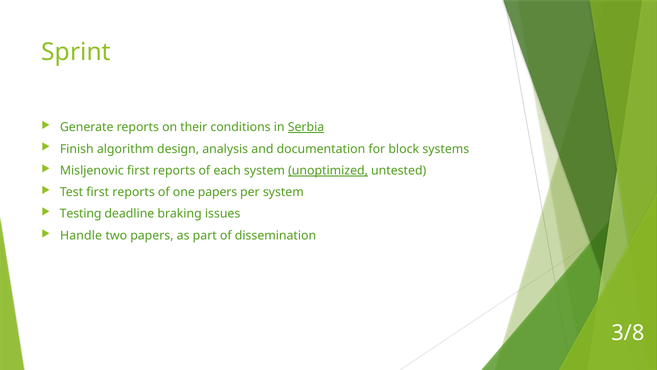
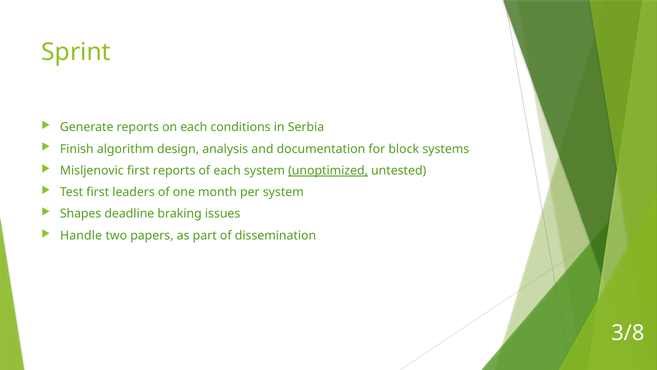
on their: their -> each
Serbia underline: present -> none
Test first reports: reports -> leaders
one papers: papers -> month
Testing: Testing -> Shapes
